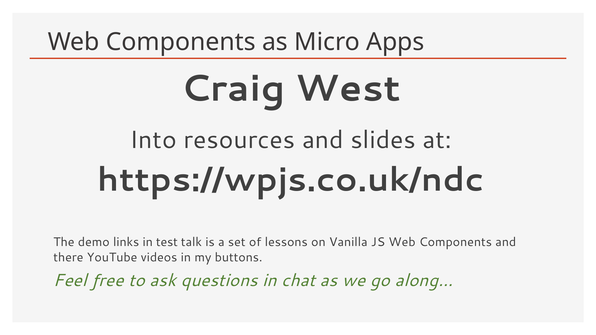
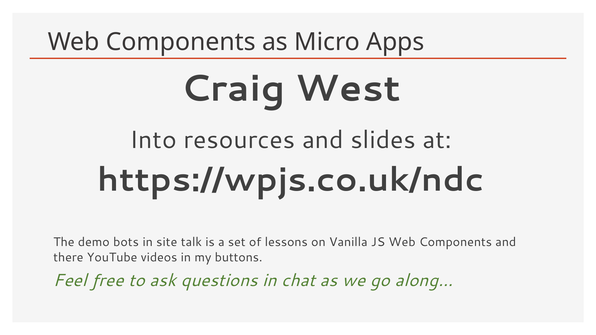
links: links -> bots
test: test -> site
